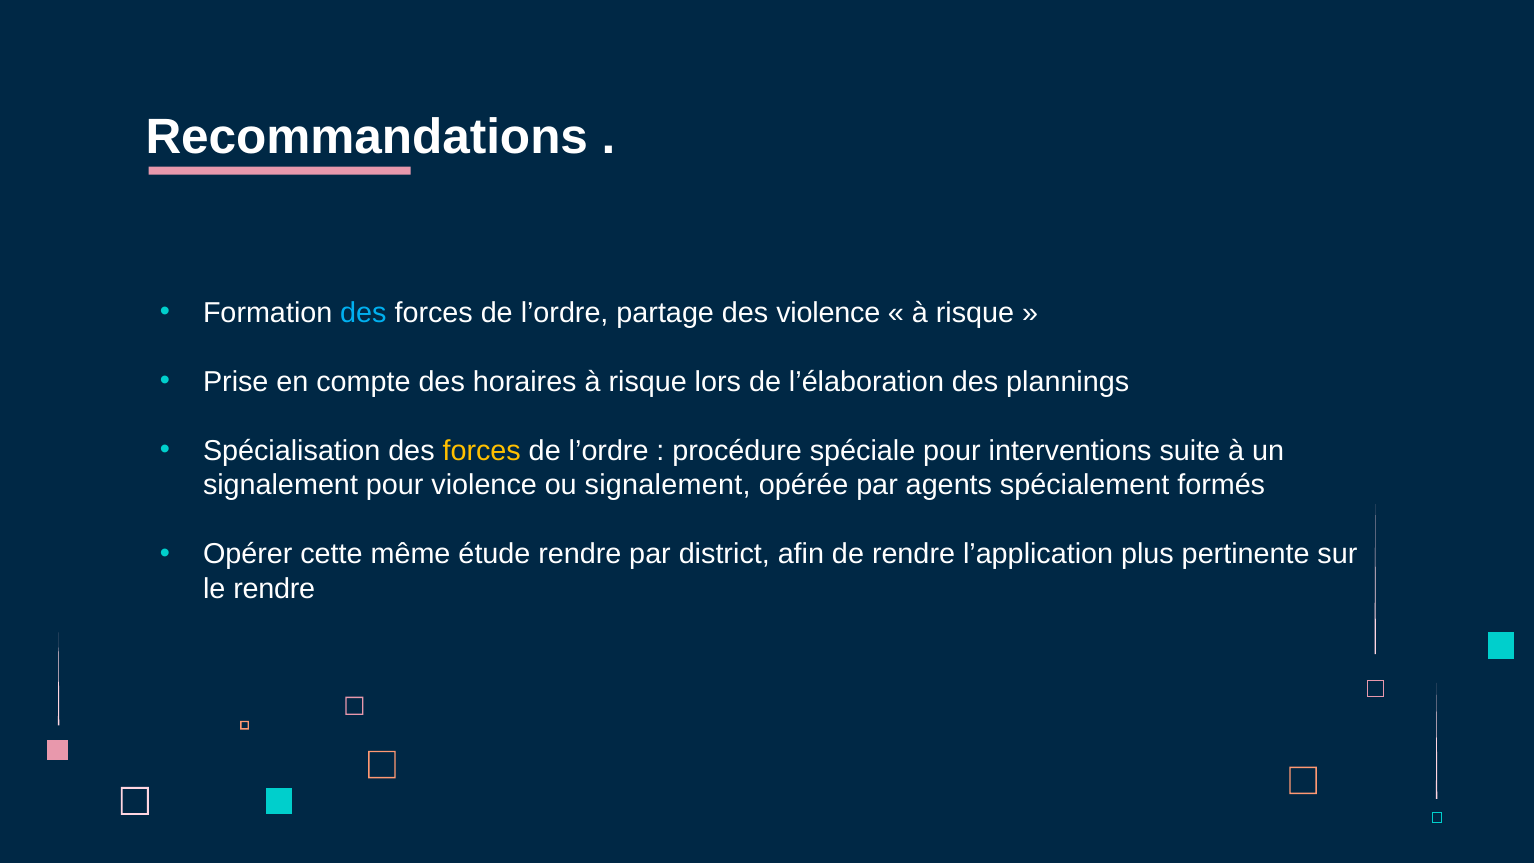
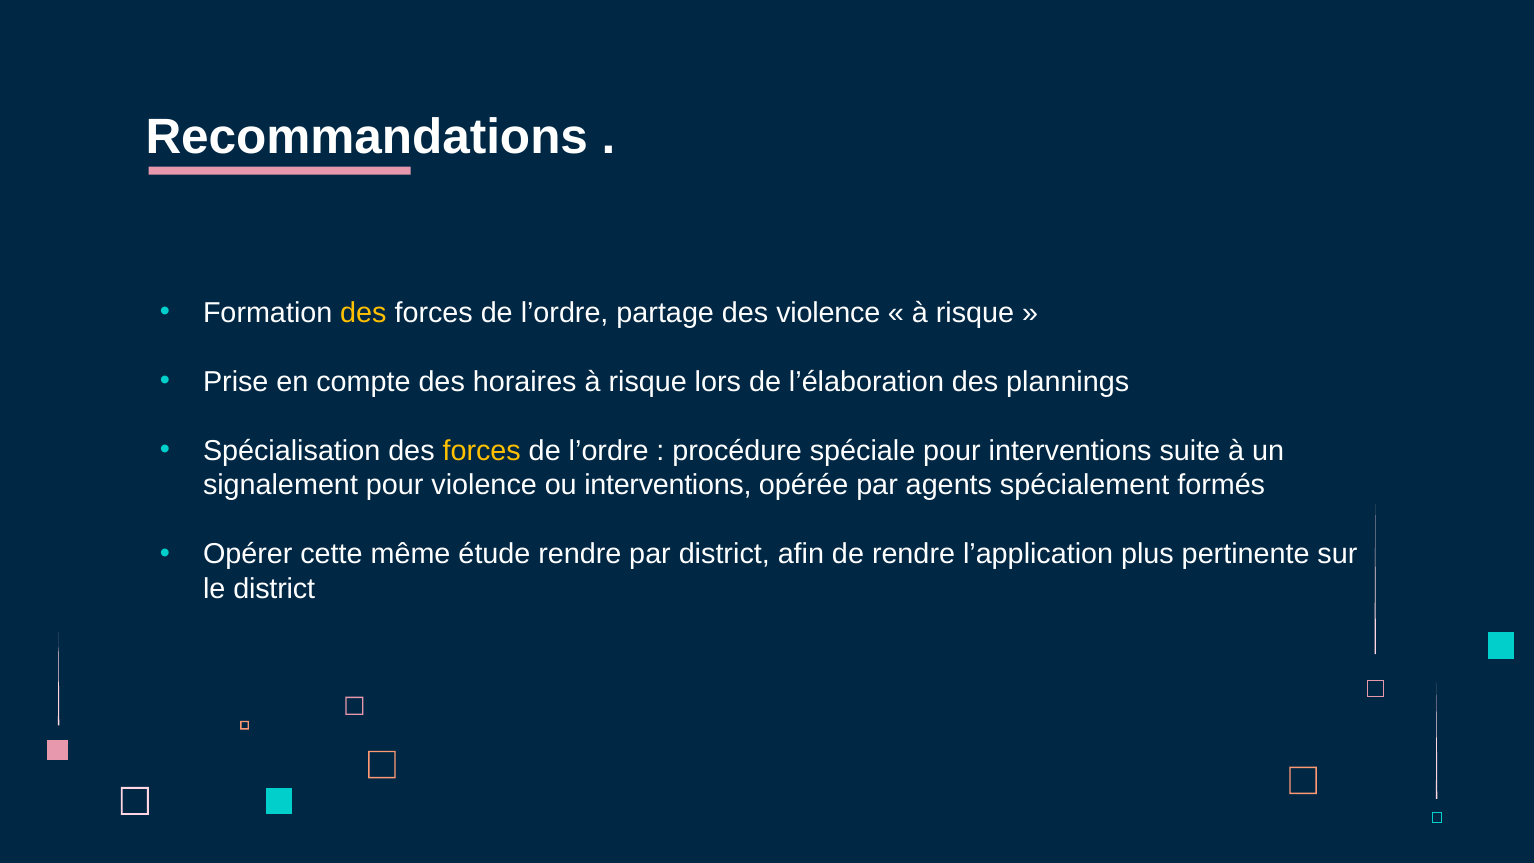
des at (363, 312) colour: light blue -> yellow
ou signalement: signalement -> interventions
le rendre: rendre -> district
